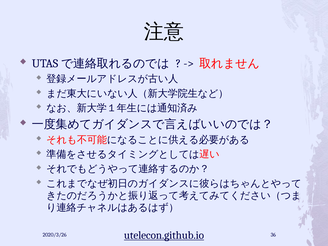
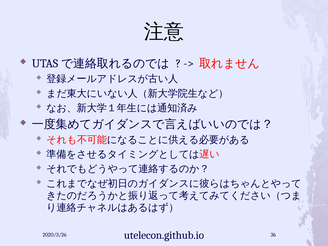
utelecon.github.io underline: present -> none
